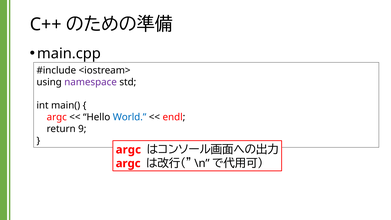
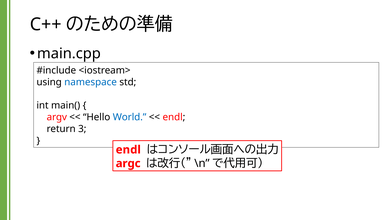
namespace colour: purple -> blue
argc at (57, 117): argc -> argv
9: 9 -> 3
argc at (128, 150): argc -> endl
